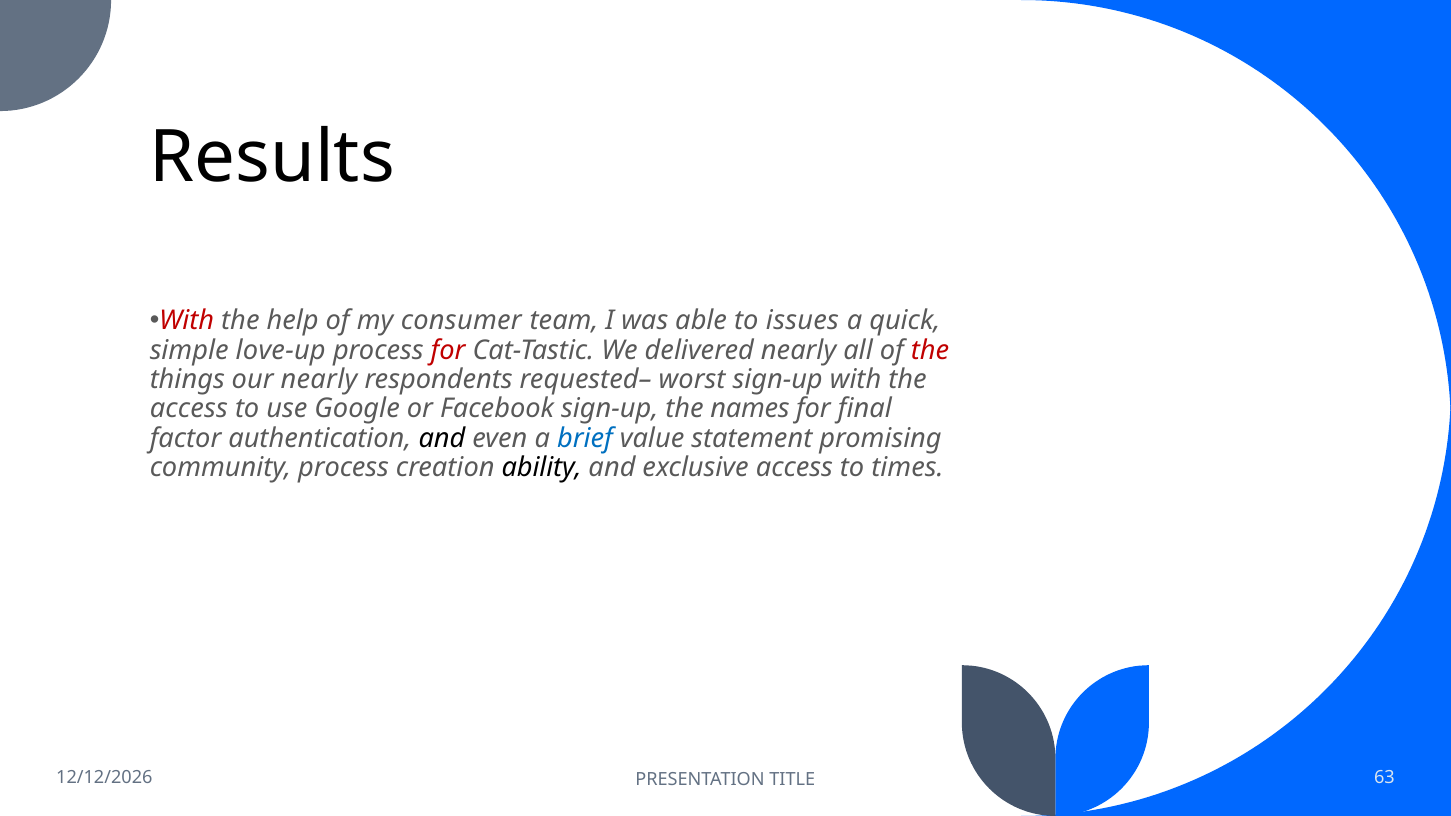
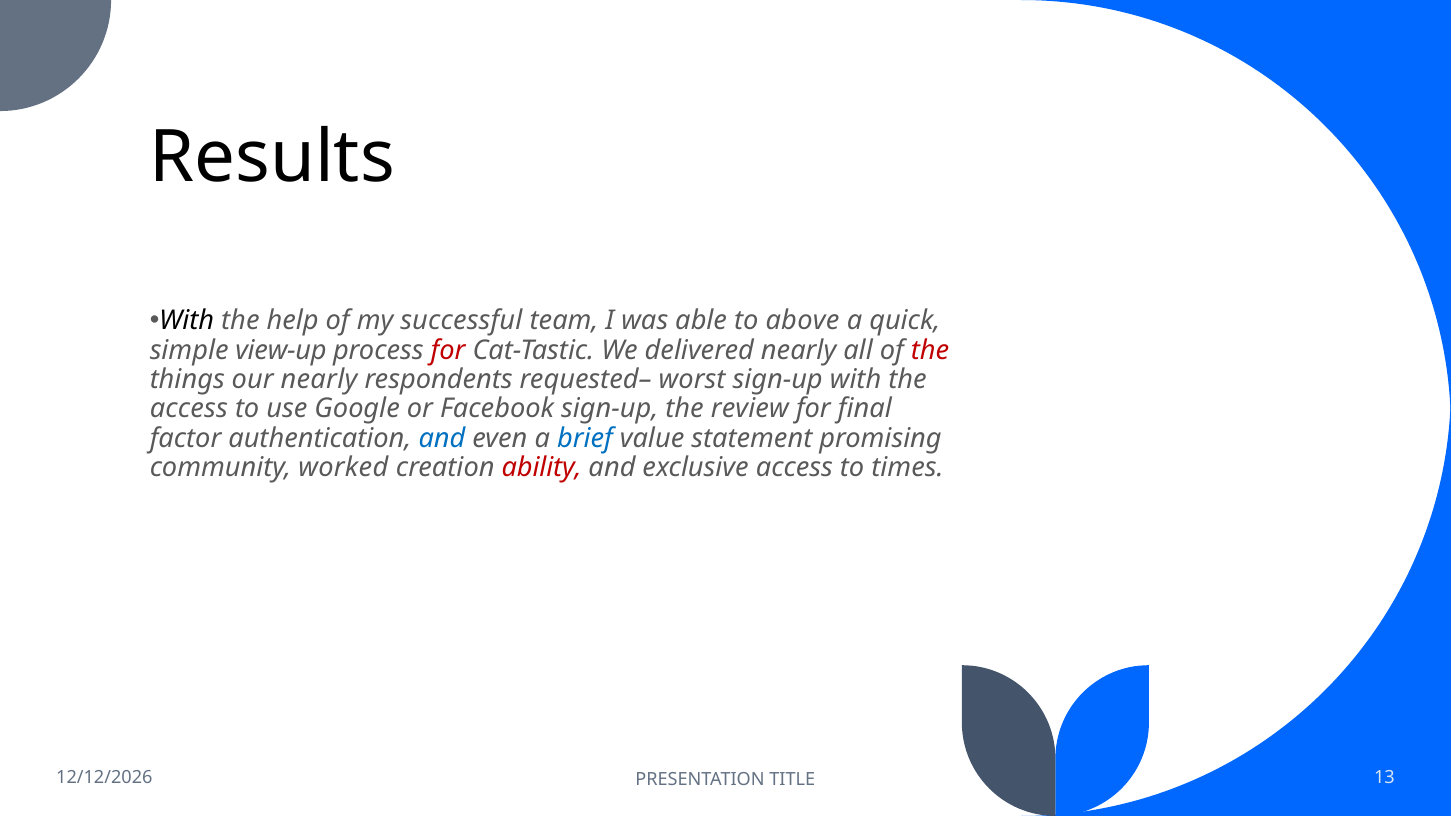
With at (187, 321) colour: red -> black
consumer: consumer -> successful
issues: issues -> above
love-up: love-up -> view-up
names: names -> review
and at (442, 438) colour: black -> blue
community process: process -> worked
ability colour: black -> red
63: 63 -> 13
